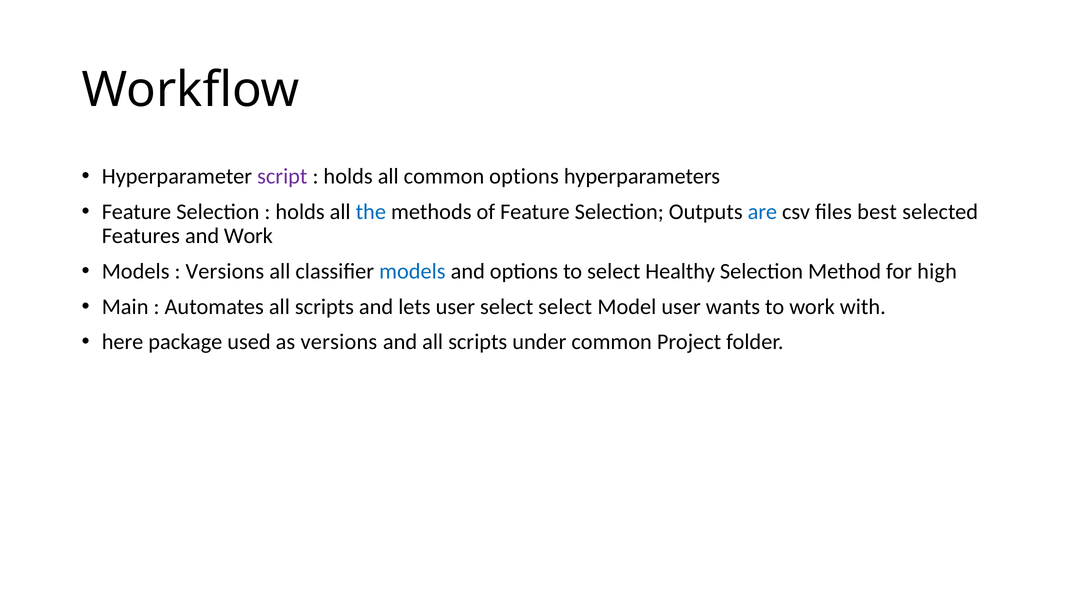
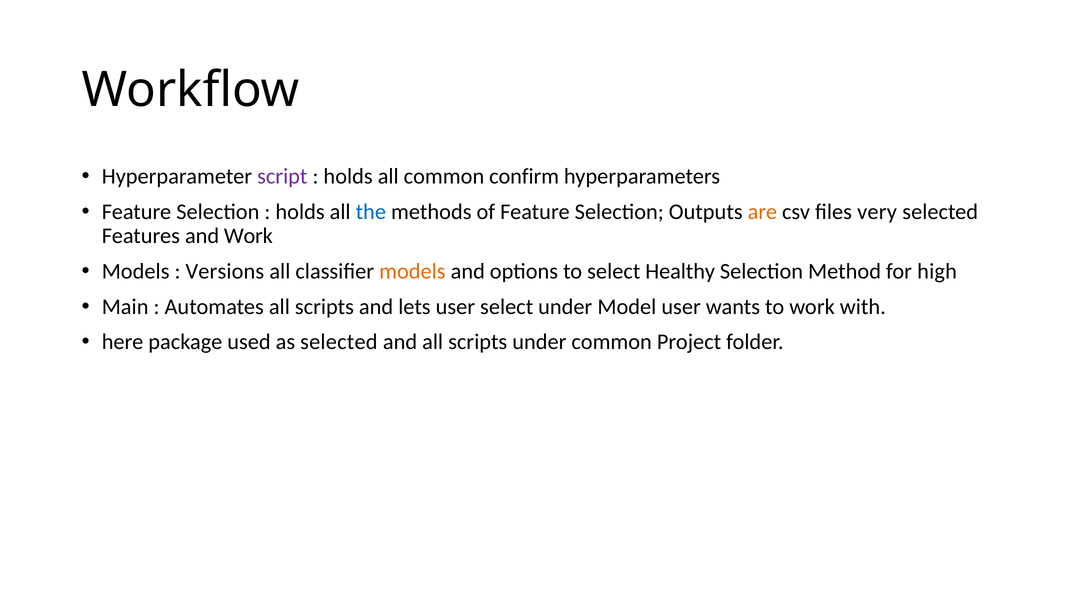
common options: options -> confirm
are colour: blue -> orange
best: best -> very
models at (412, 271) colour: blue -> orange
select select: select -> under
as versions: versions -> selected
